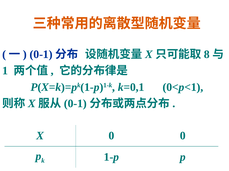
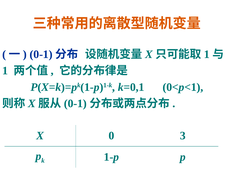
8 at (207, 55): 8 -> 1
0 0: 0 -> 3
